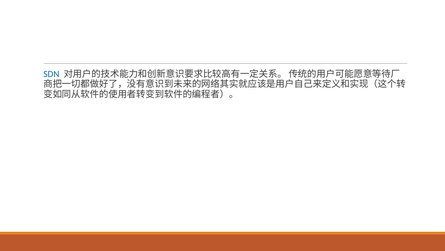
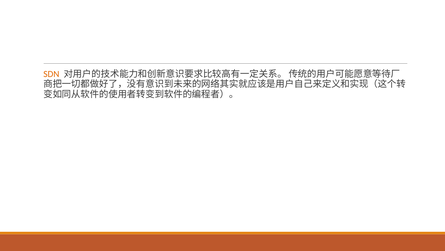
SDN colour: blue -> orange
